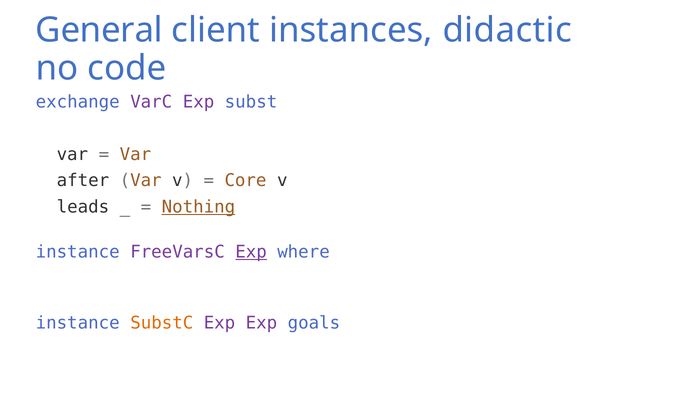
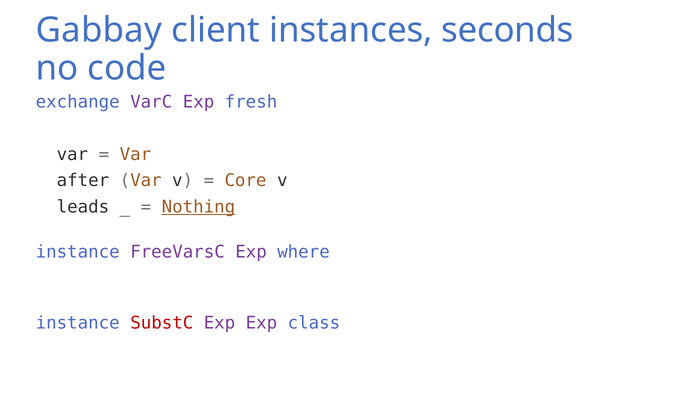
General: General -> Gabbay
didactic: didactic -> seconds
subst: subst -> fresh
Exp at (251, 252) underline: present -> none
SubstC colour: orange -> red
goals: goals -> class
